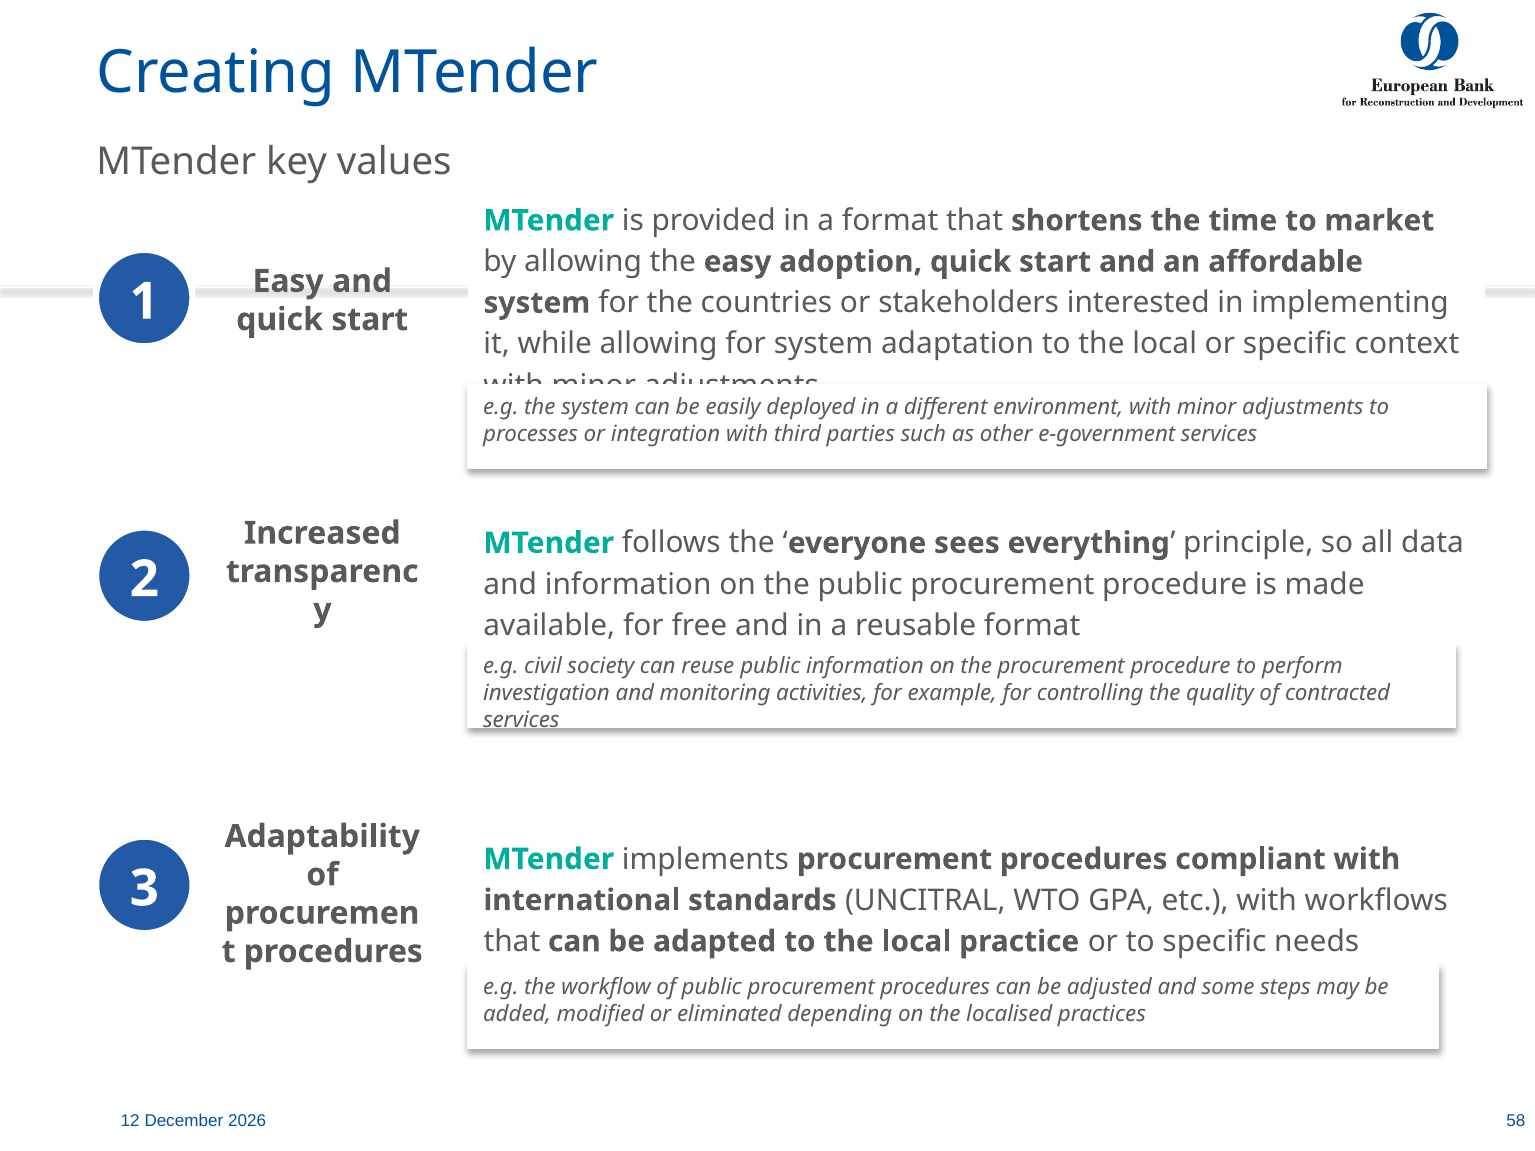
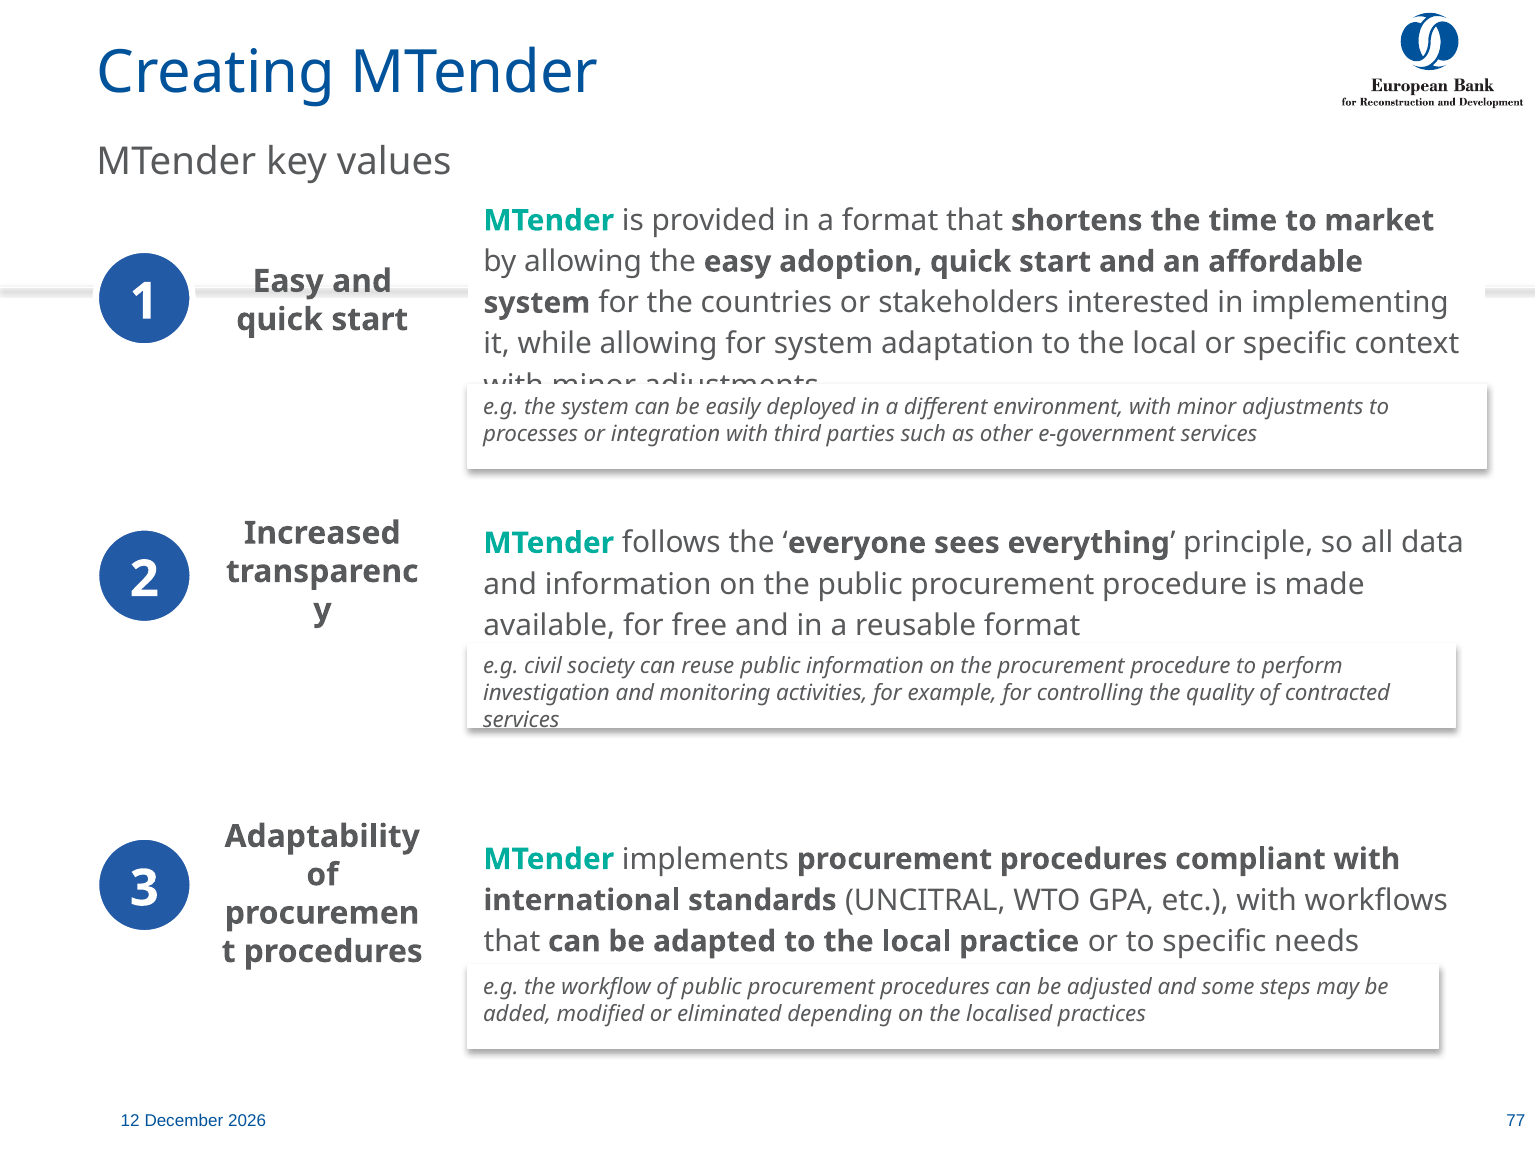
58: 58 -> 77
